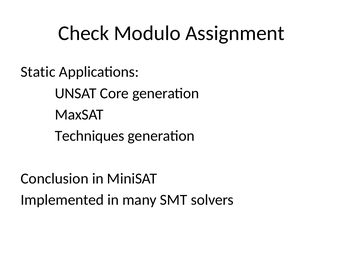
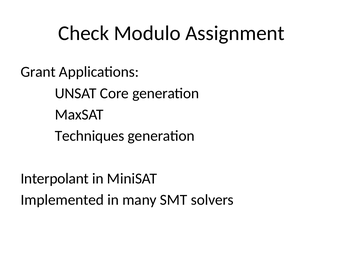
Static: Static -> Grant
Conclusion: Conclusion -> Interpolant
